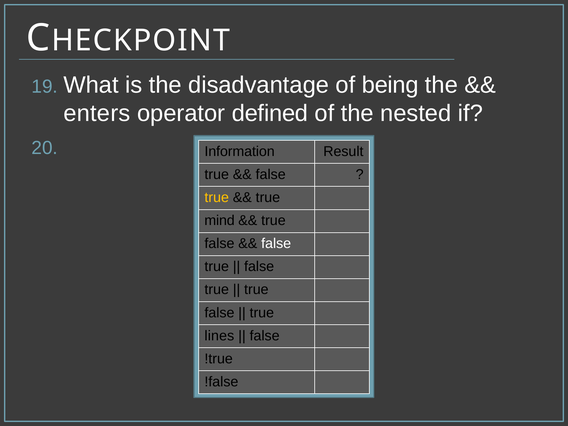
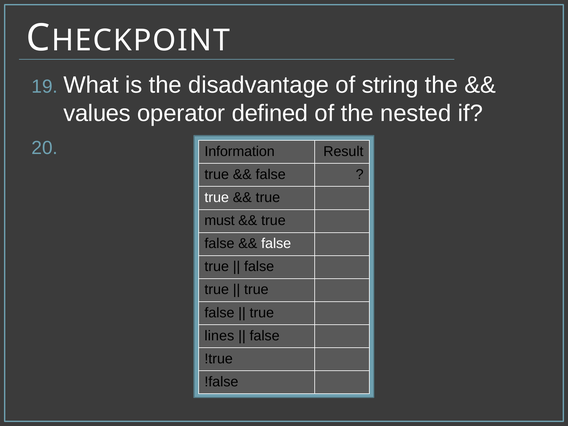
being: being -> string
enters: enters -> values
true at (217, 198) colour: yellow -> white
mind: mind -> must
